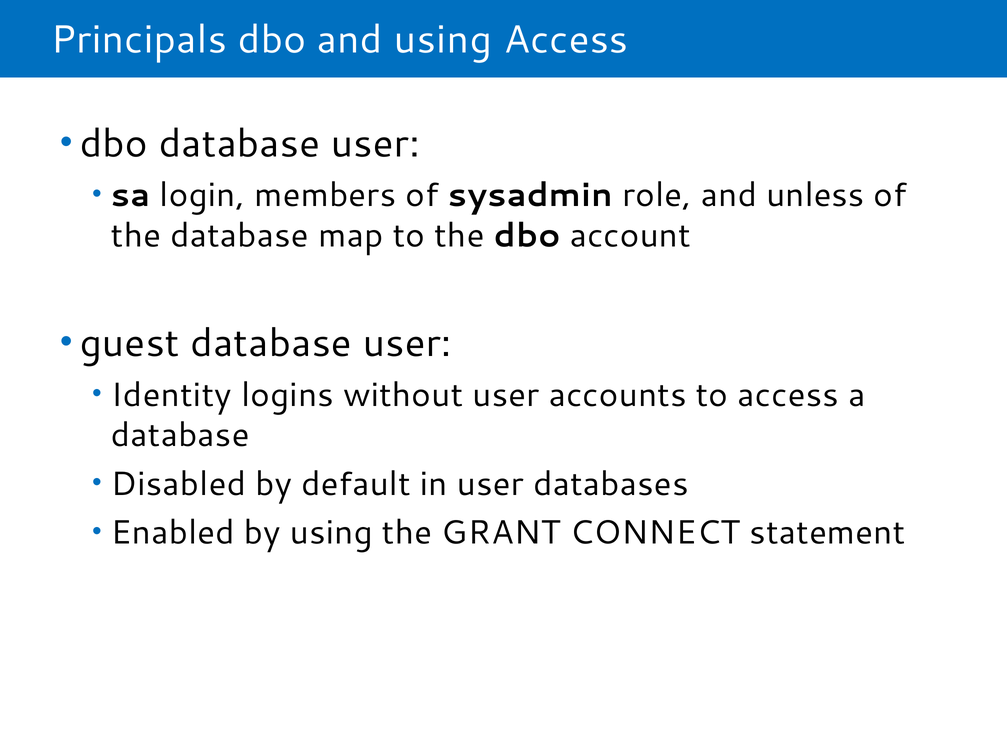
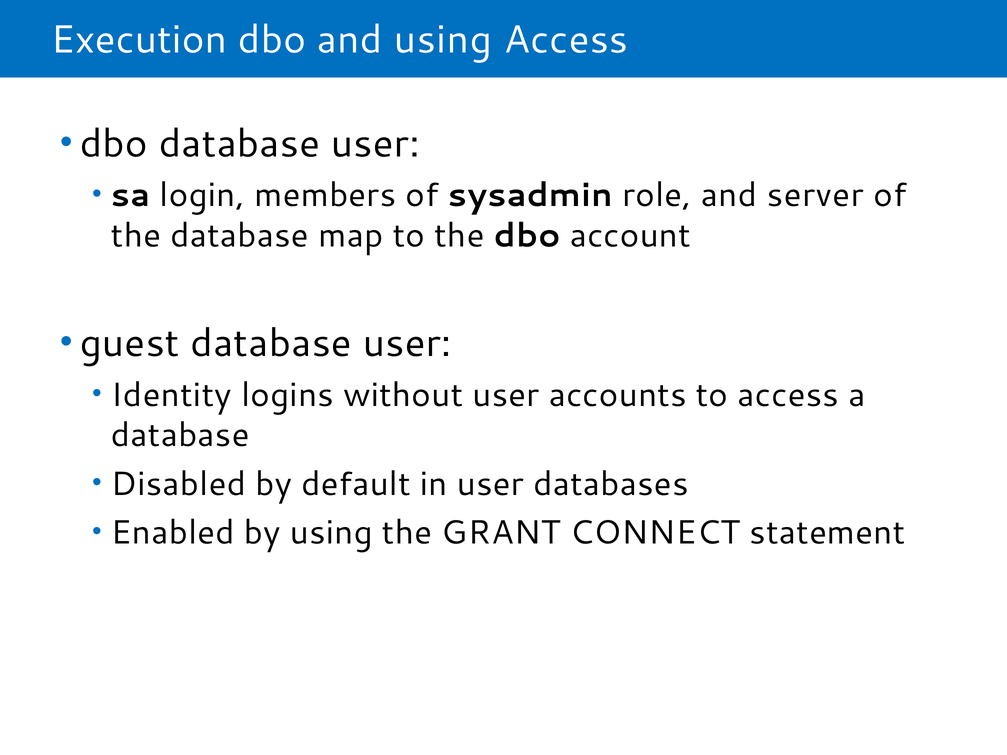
Principals: Principals -> Execution
unless: unless -> server
